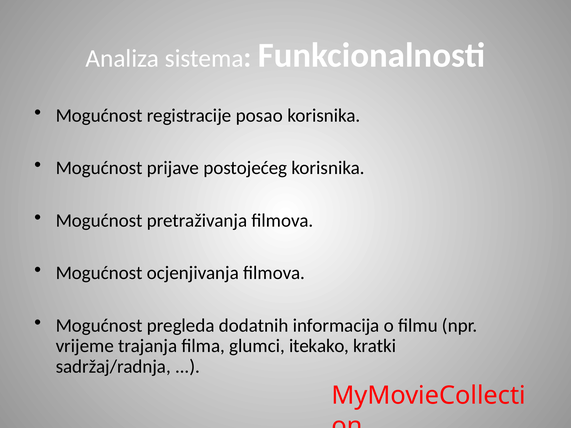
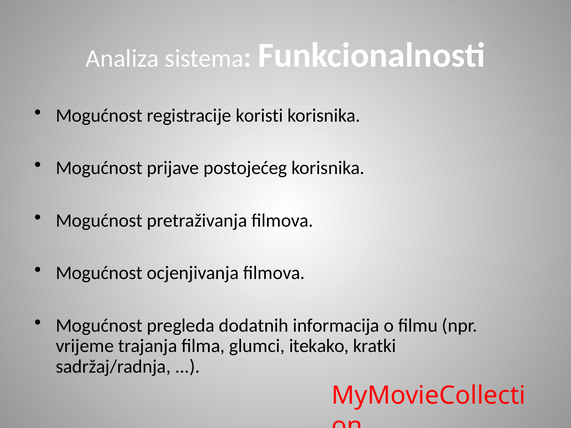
posao: posao -> koristi
